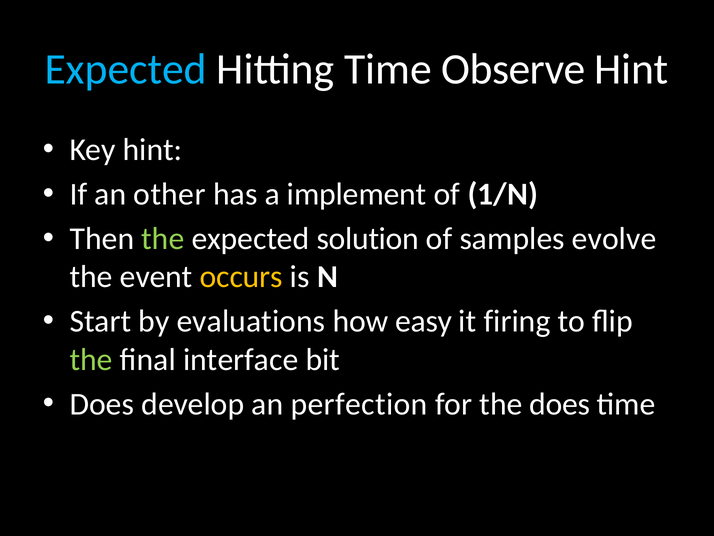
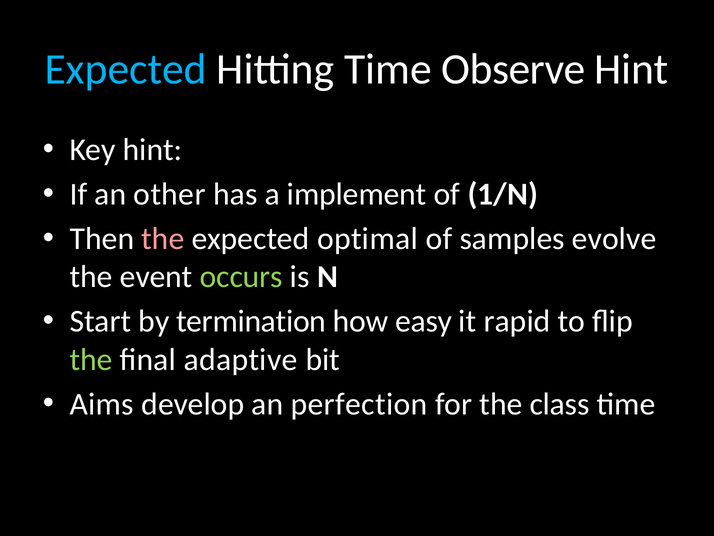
the at (163, 239) colour: light green -> pink
solution: solution -> optimal
occurs colour: yellow -> light green
evaluations: evaluations -> termination
firing: firing -> rapid
interface: interface -> adaptive
Does at (102, 404): Does -> Aims
the does: does -> class
